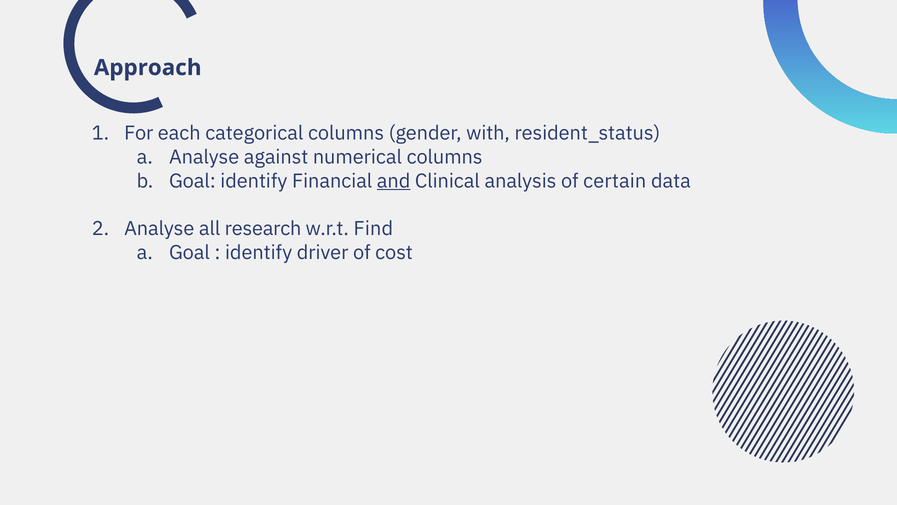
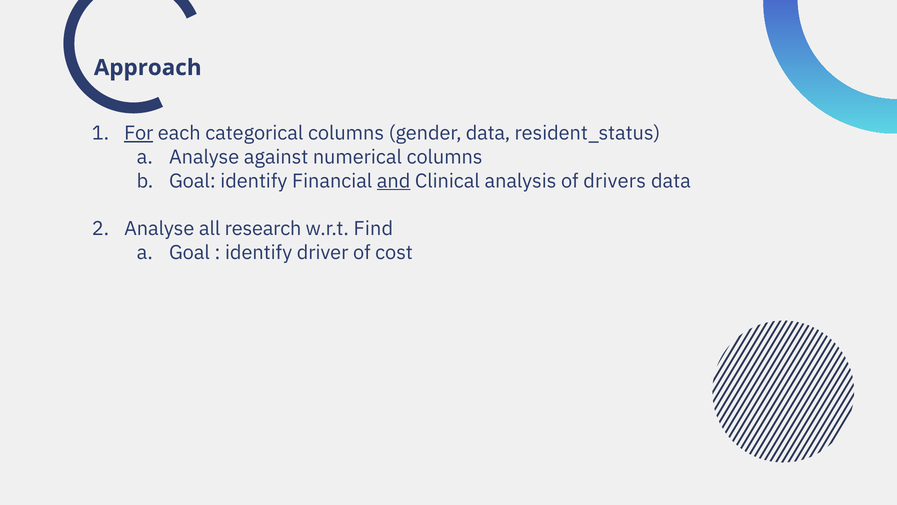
For underline: none -> present
gender with: with -> data
certain: certain -> drivers
